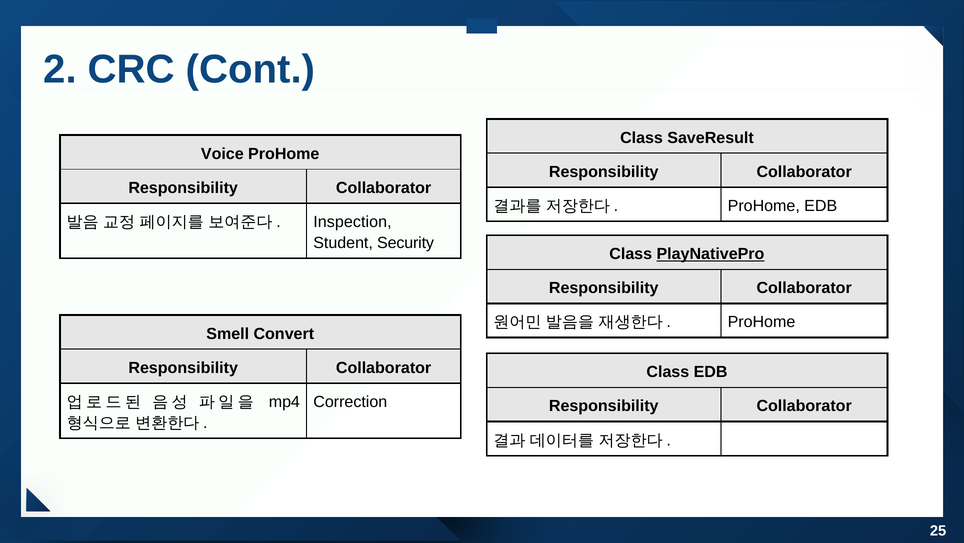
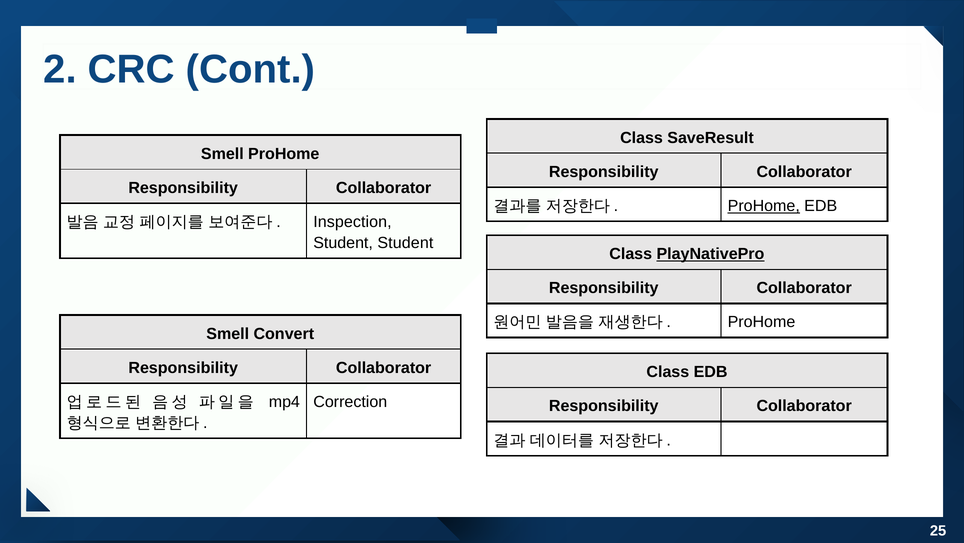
Voice at (222, 154): Voice -> Smell
ProHome at (764, 206) underline: none -> present
Student Security: Security -> Student
